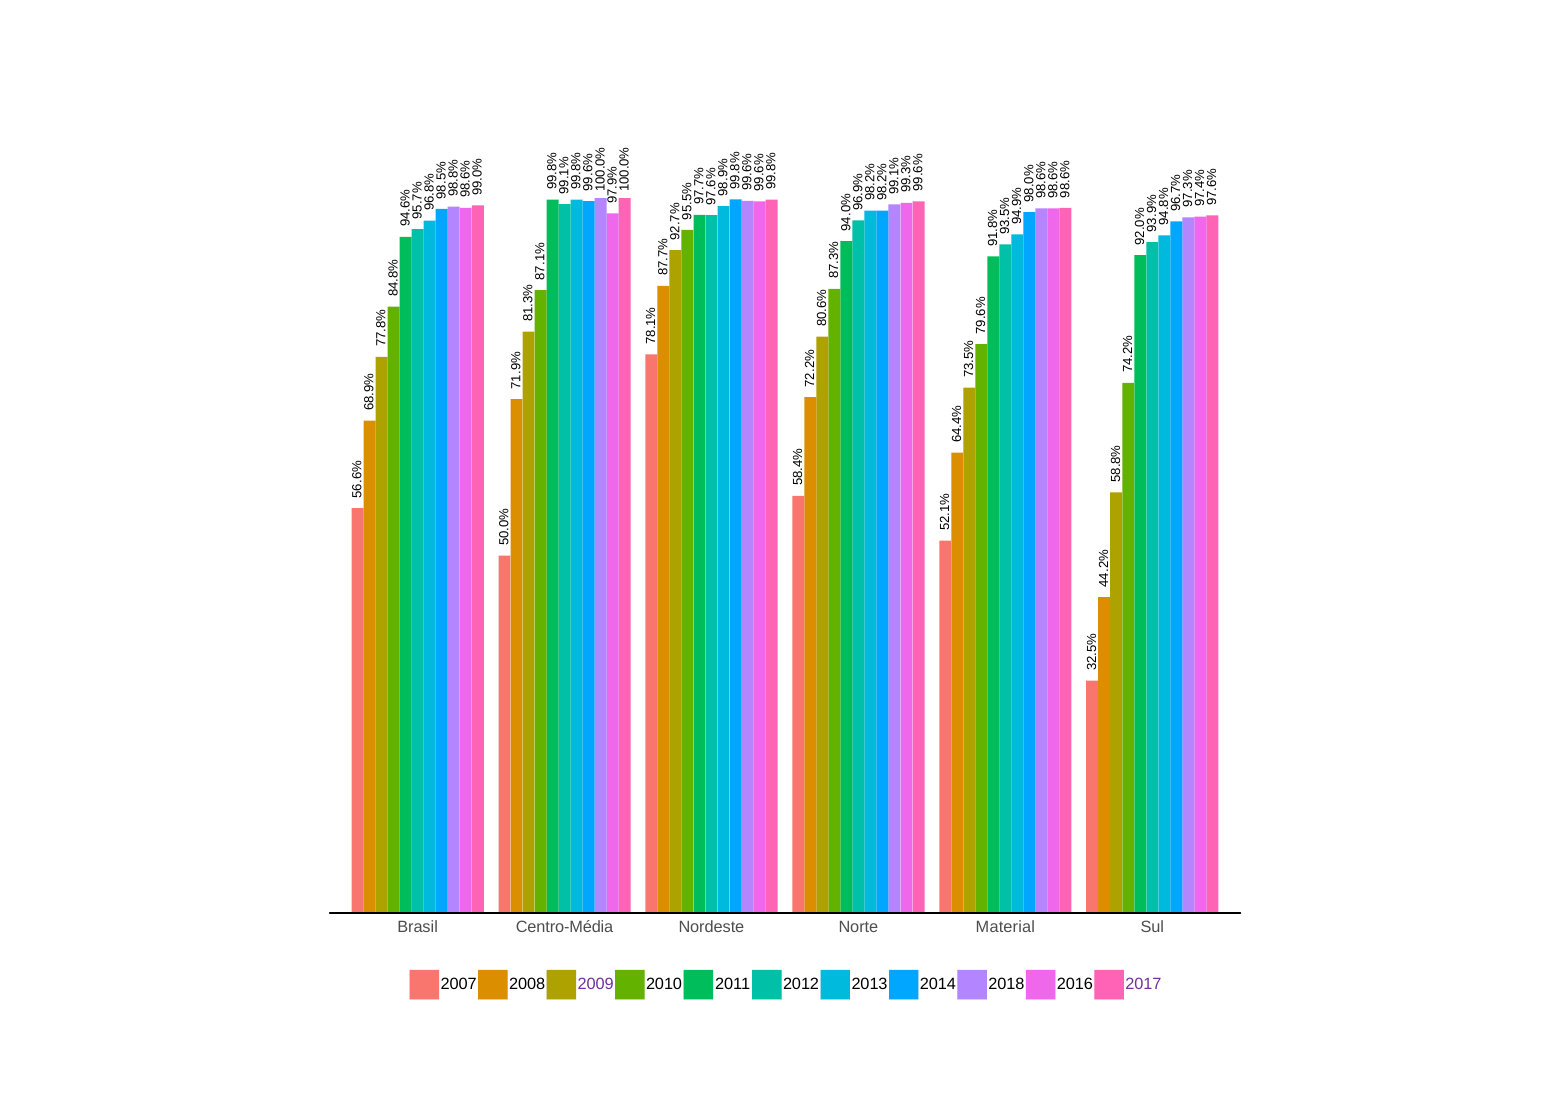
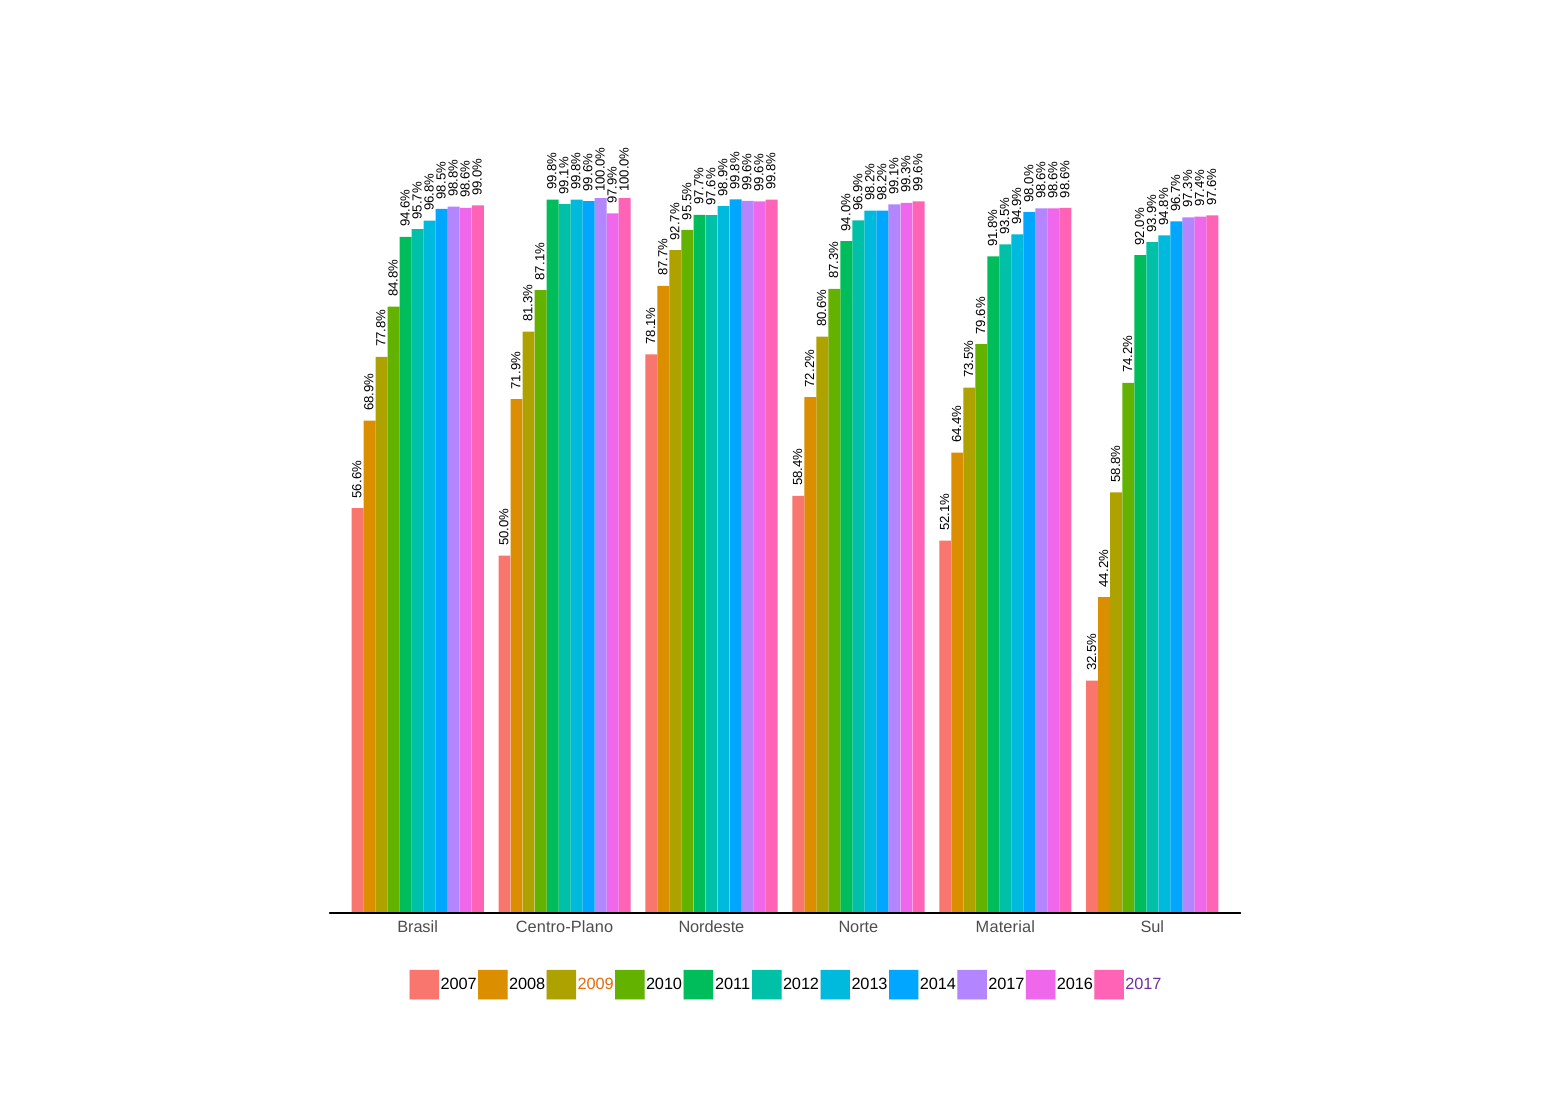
Centro-Média: Centro-Média -> Centro-Plano
2009 colour: purple -> orange
2014 2018: 2018 -> 2017
